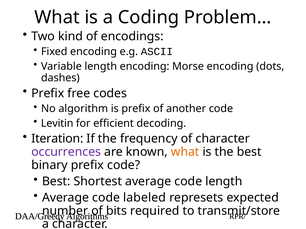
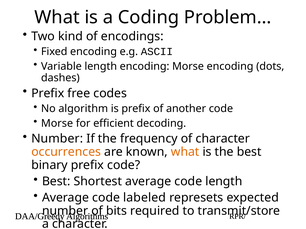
Levitin at (57, 124): Levitin -> Morse
Iteration at (57, 139): Iteration -> Number
occurrences colour: purple -> orange
